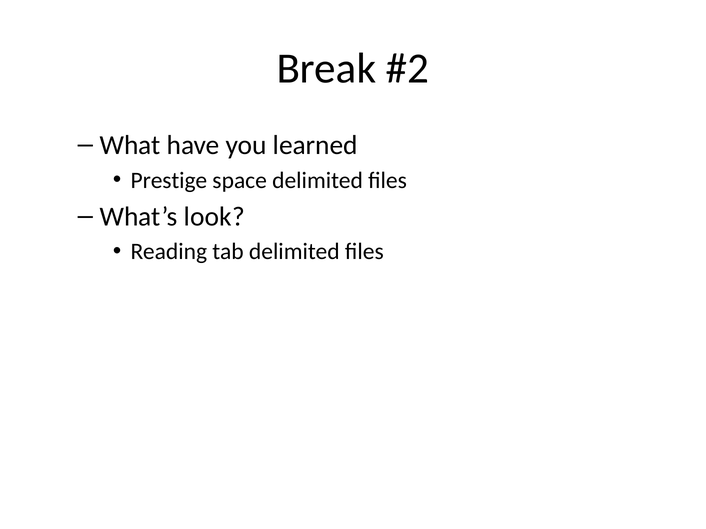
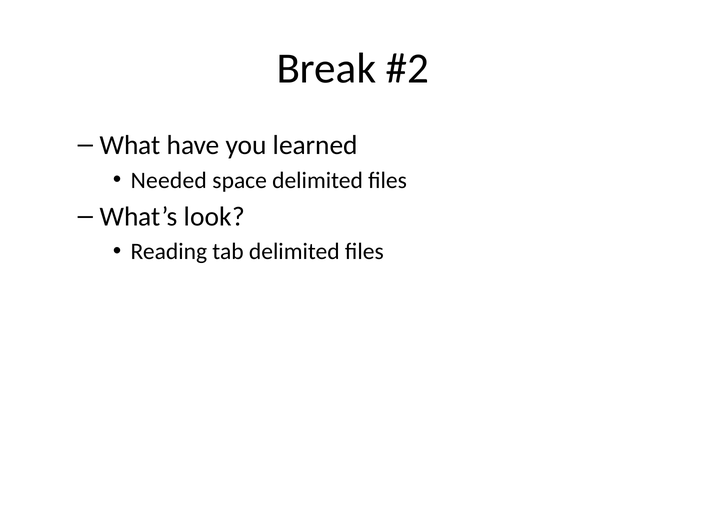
Prestige: Prestige -> Needed
